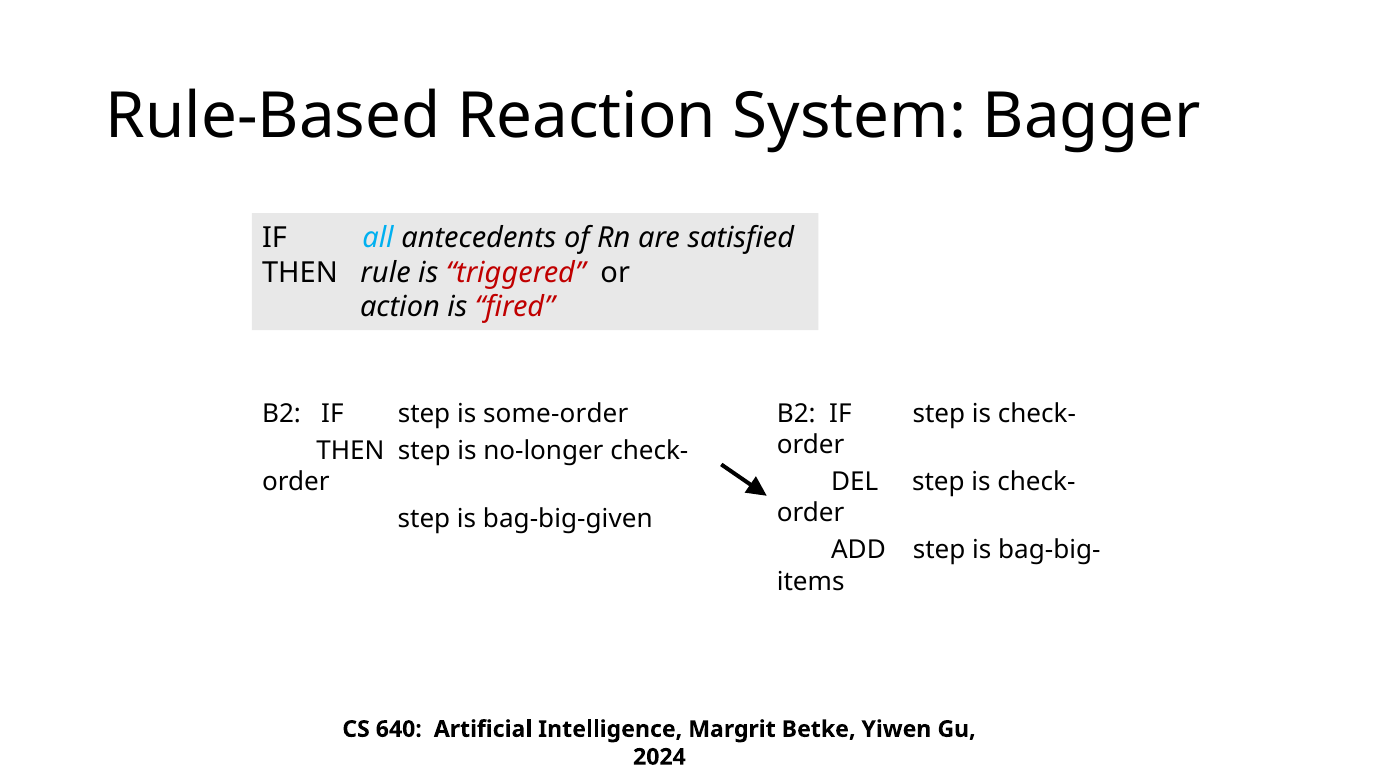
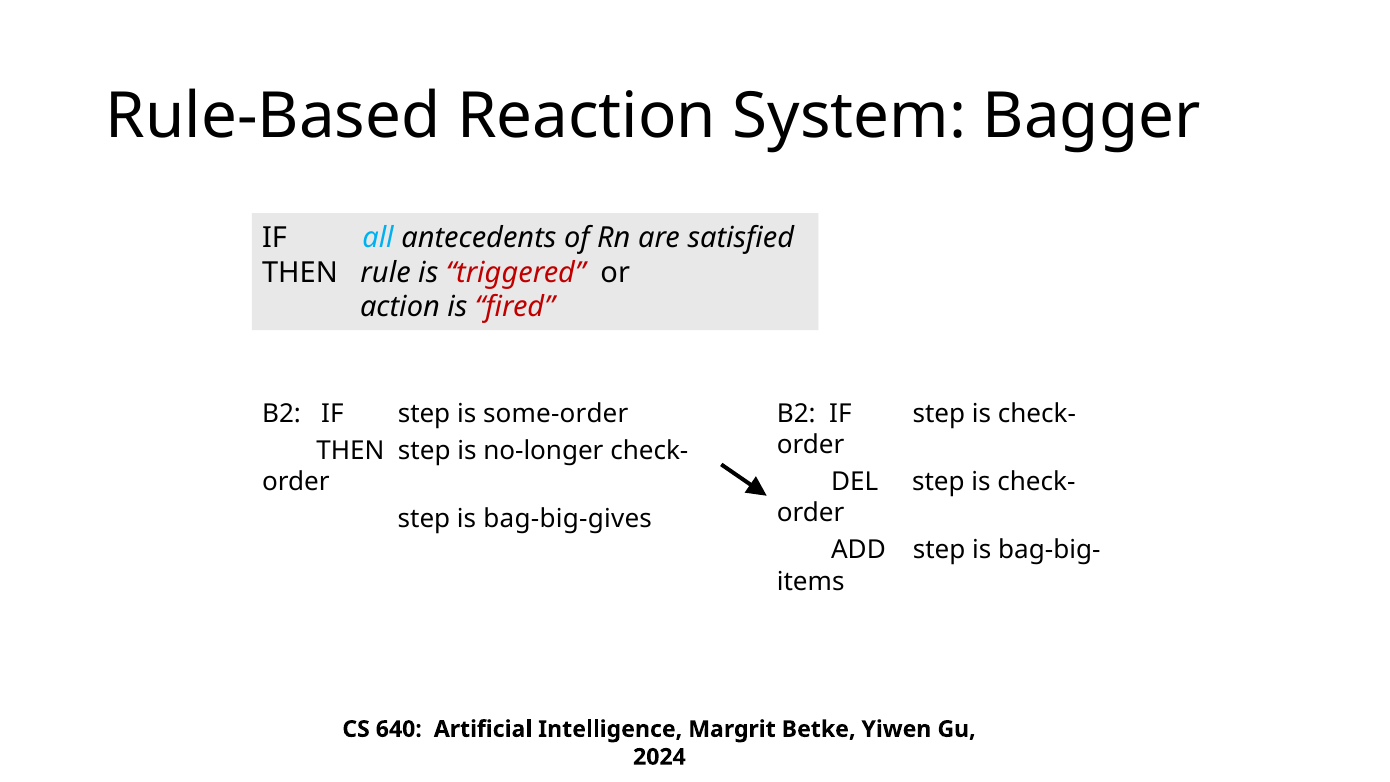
bag-big-given: bag-big-given -> bag-big-gives
